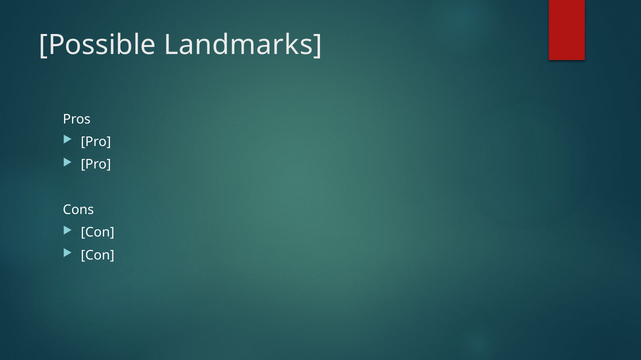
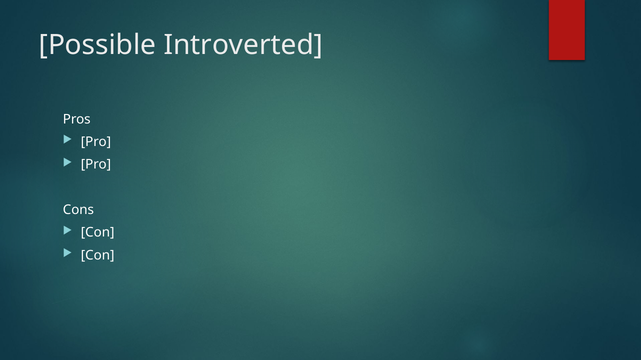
Landmarks: Landmarks -> Introverted
